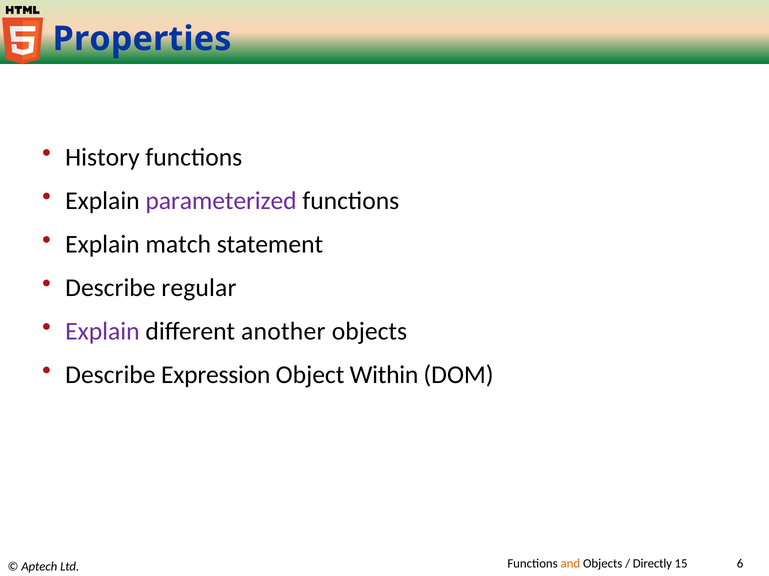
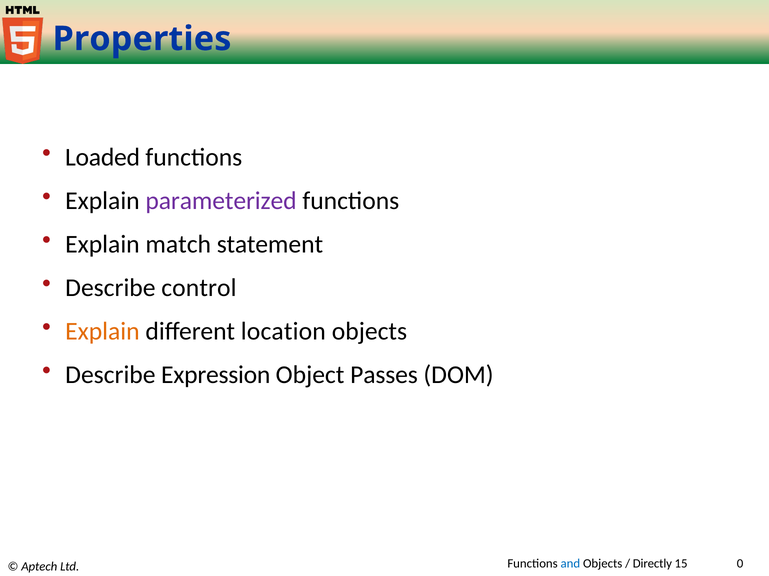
History: History -> Loaded
regular: regular -> control
Explain at (102, 332) colour: purple -> orange
another: another -> location
Within: Within -> Passes
and colour: orange -> blue
6: 6 -> 0
